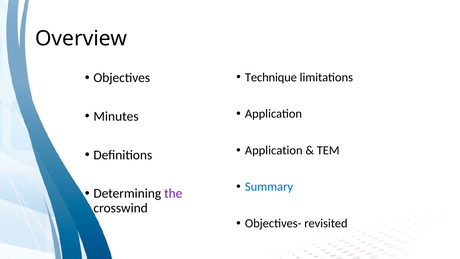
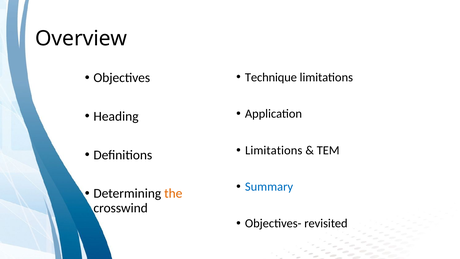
Minutes: Minutes -> Heading
Application at (274, 150): Application -> Limitations
the colour: purple -> orange
